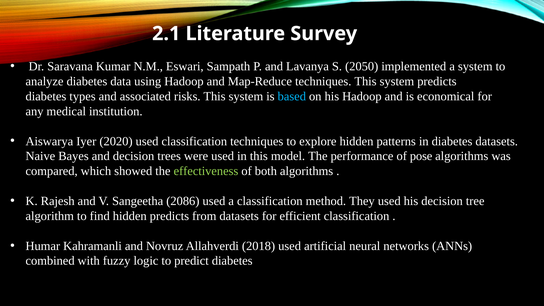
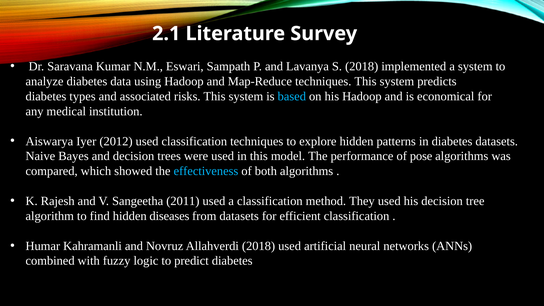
S 2050: 2050 -> 2018
2020: 2020 -> 2012
effectiveness colour: light green -> light blue
2086: 2086 -> 2011
hidden predicts: predicts -> diseases
